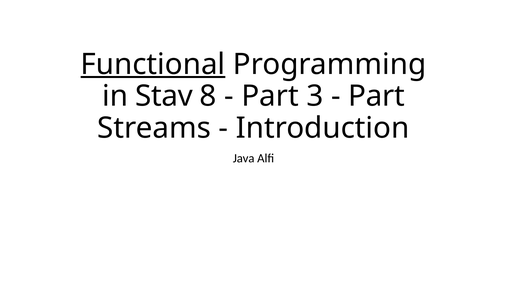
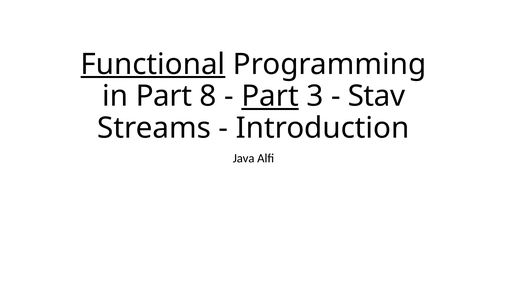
in Stav: Stav -> Part
Part at (270, 96) underline: none -> present
Part at (376, 96): Part -> Stav
